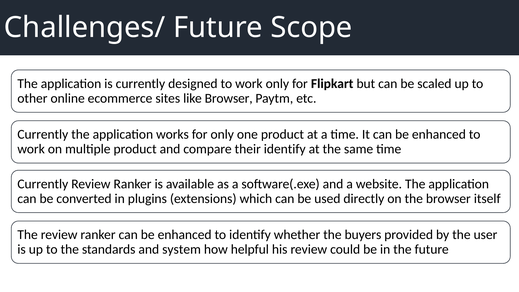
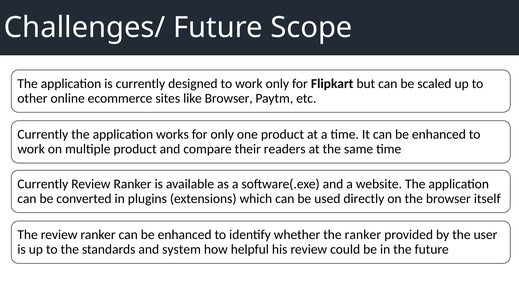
their identify: identify -> readers
the buyers: buyers -> ranker
